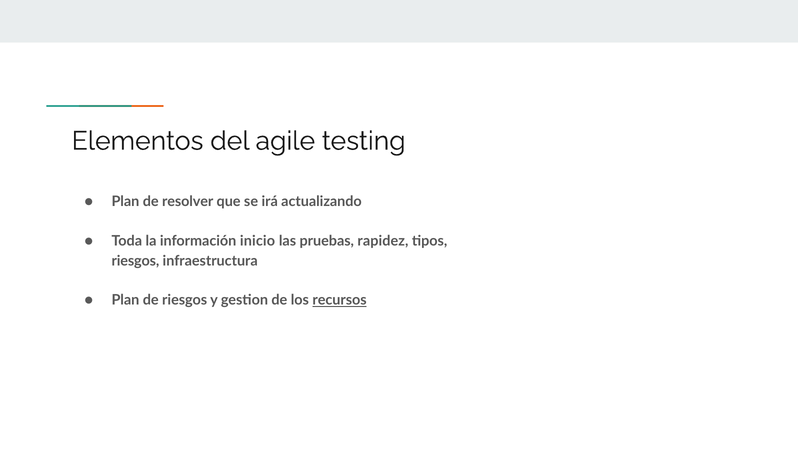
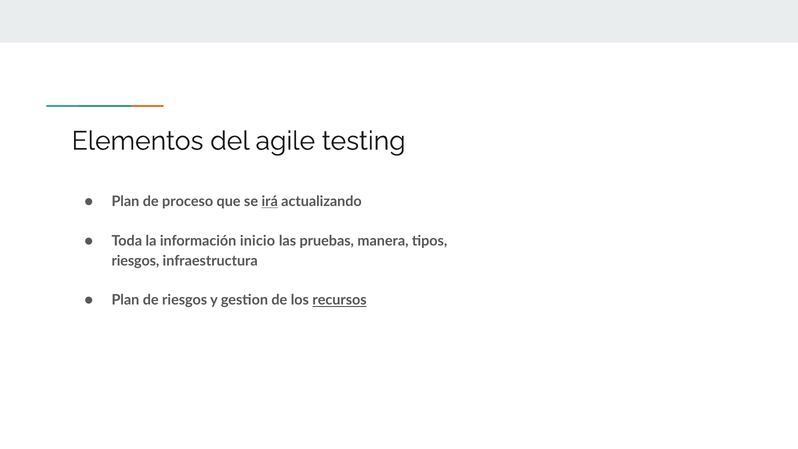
resolver: resolver -> proceso
irá underline: none -> present
rapidez: rapidez -> manera
